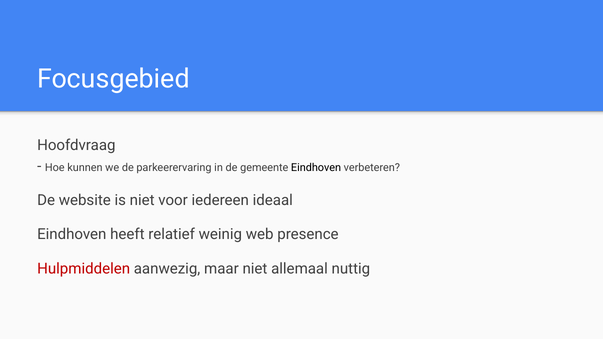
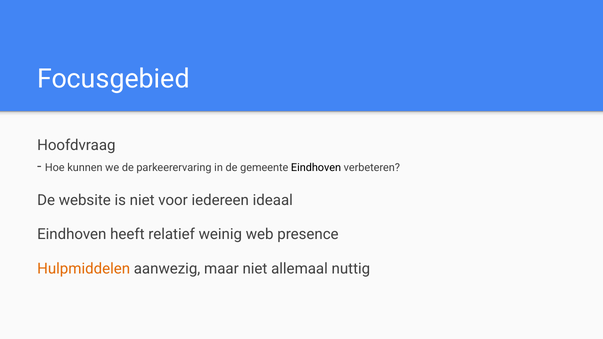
Hulpmiddelen colour: red -> orange
